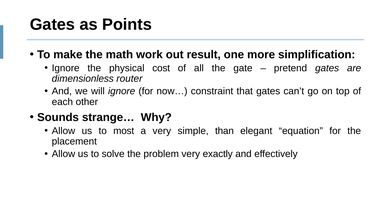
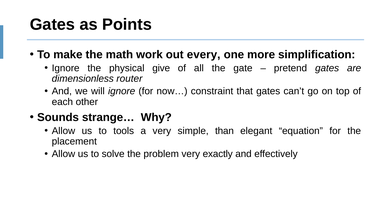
result: result -> every
cost: cost -> give
most: most -> tools
